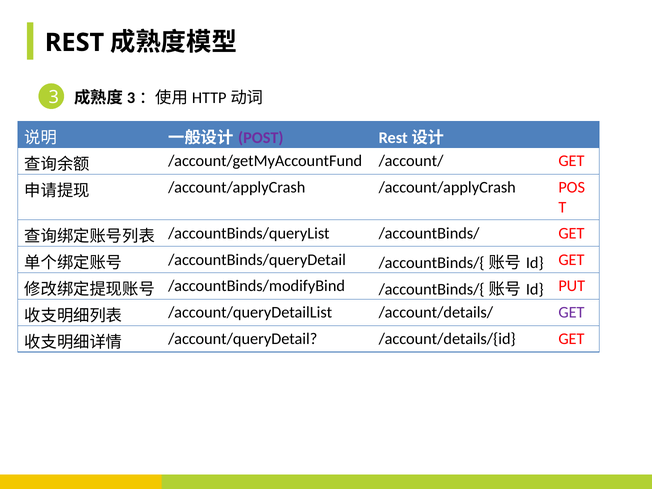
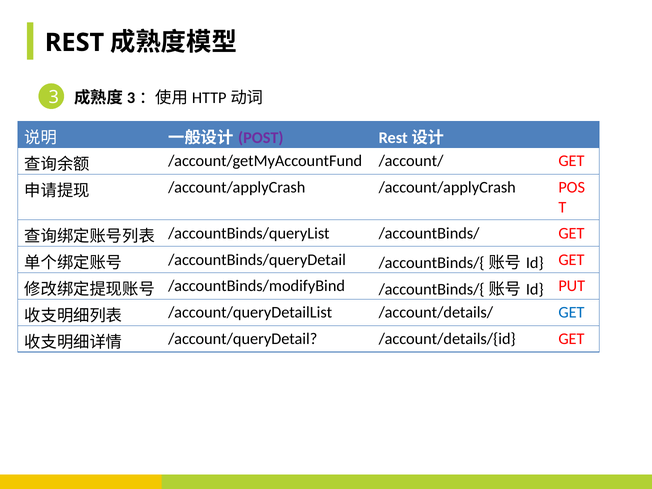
GET at (571, 313) colour: purple -> blue
